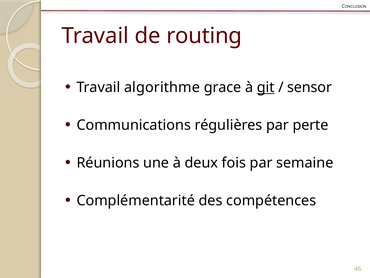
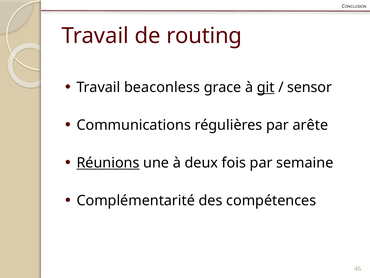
algorithme: algorithme -> beaconless
perte: perte -> arête
Réunions underline: none -> present
